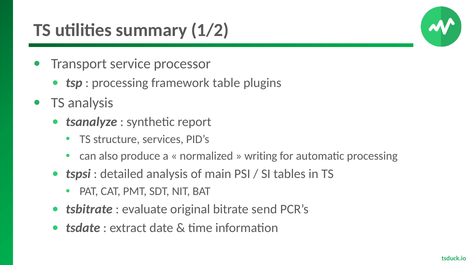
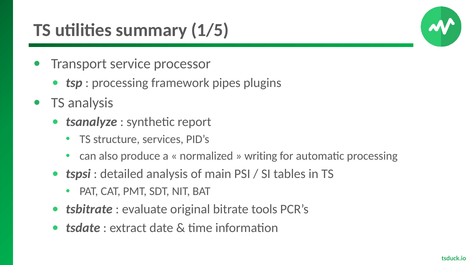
1/2: 1/2 -> 1/5
table: table -> pipes
send: send -> tools
